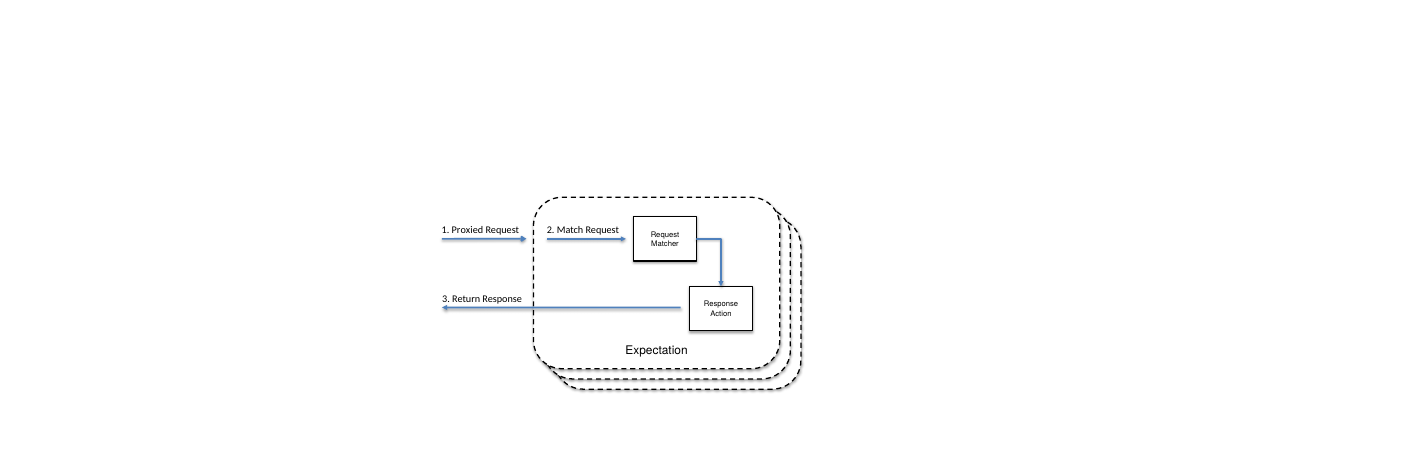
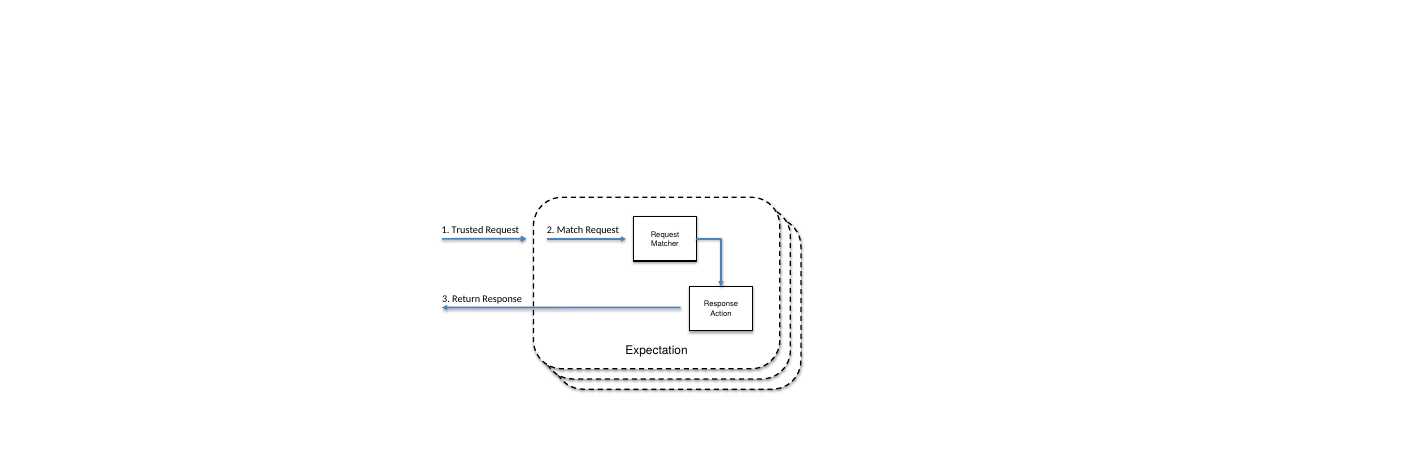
Proxied: Proxied -> Trusted
